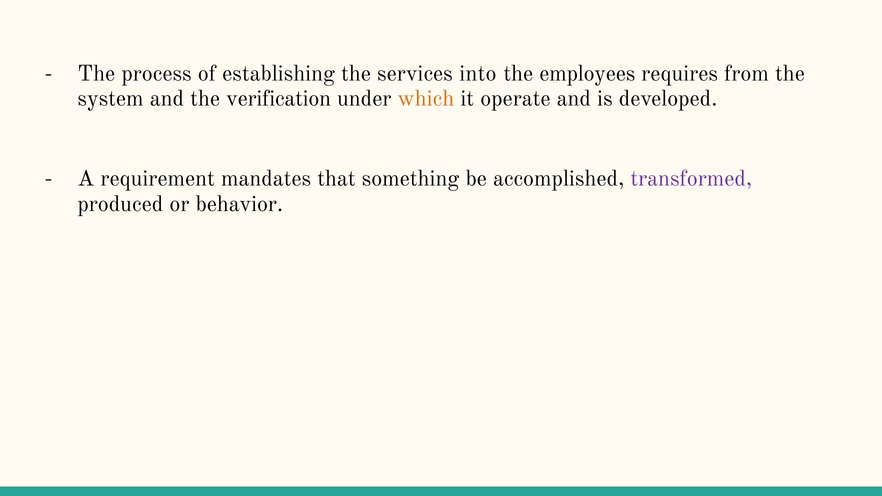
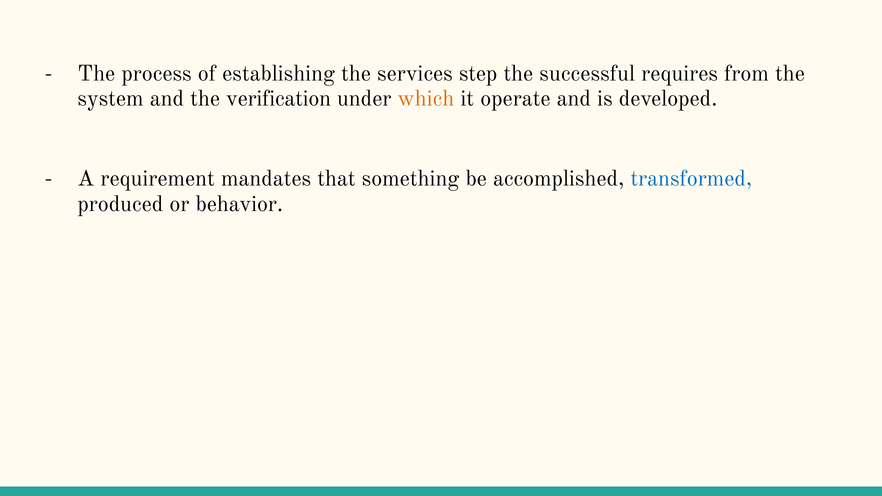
into: into -> step
employees: employees -> successful
transformed colour: purple -> blue
